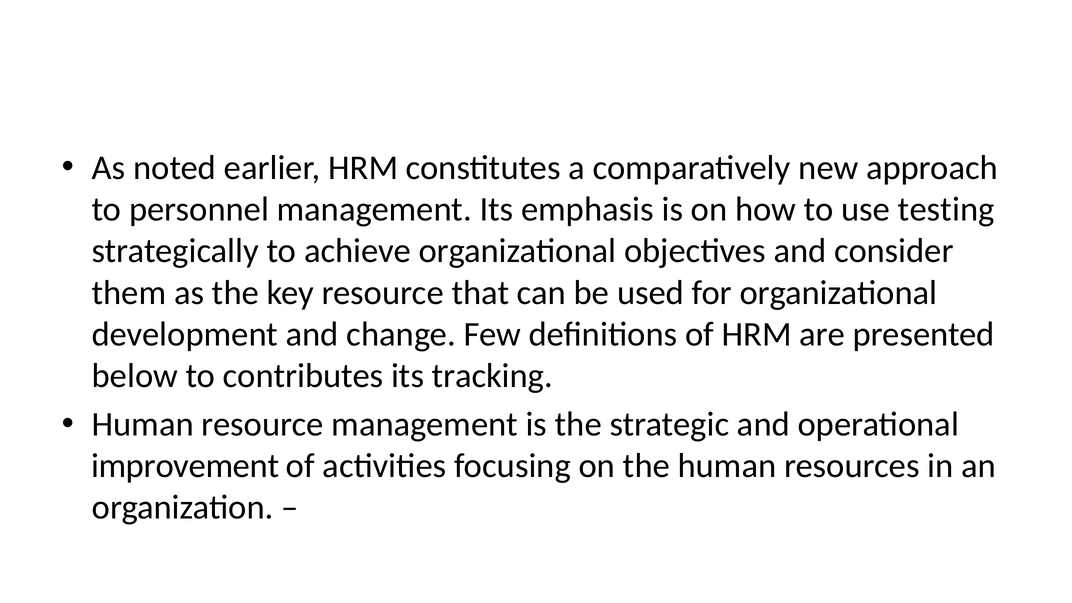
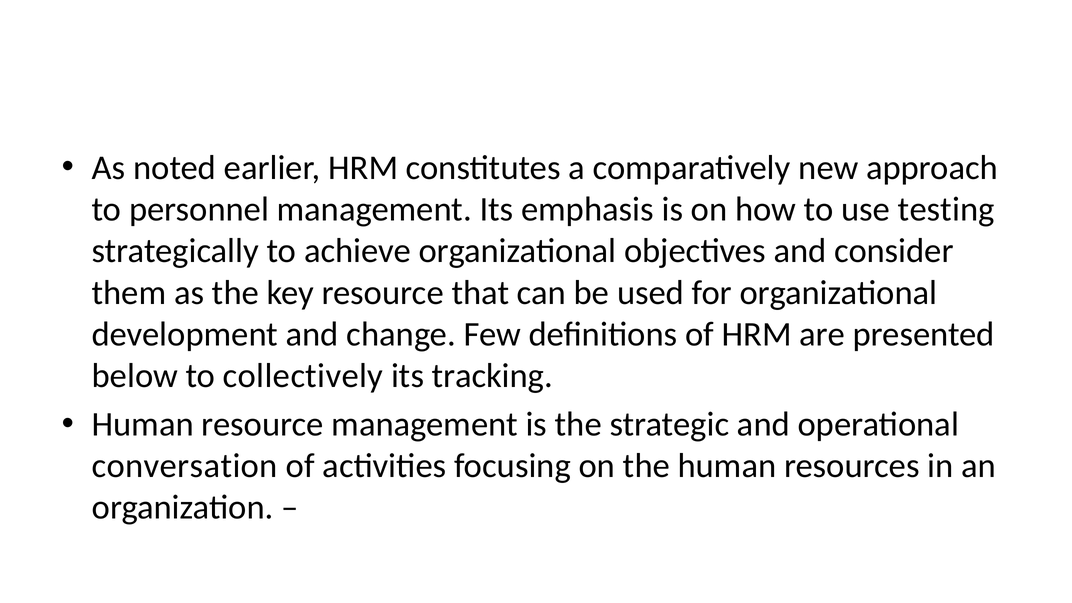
contributes: contributes -> collectively
improvement: improvement -> conversation
